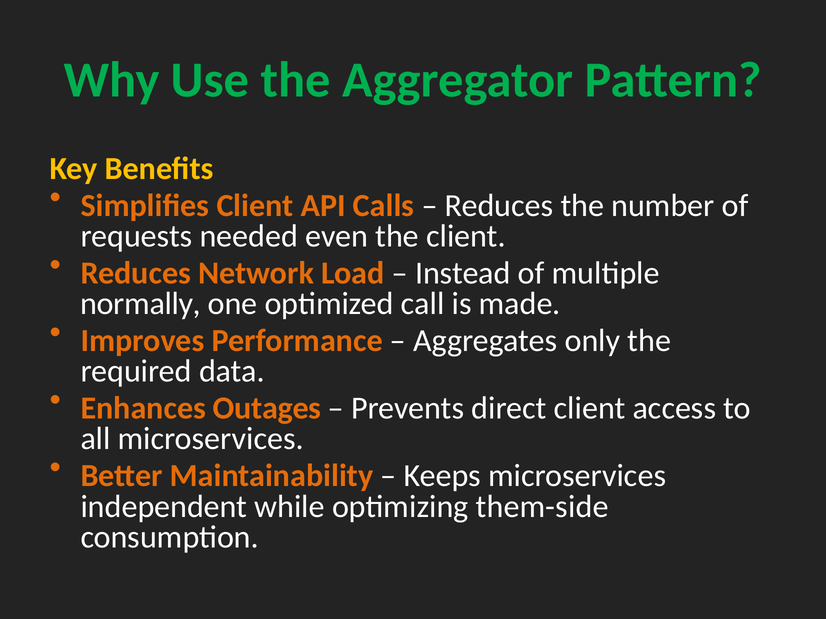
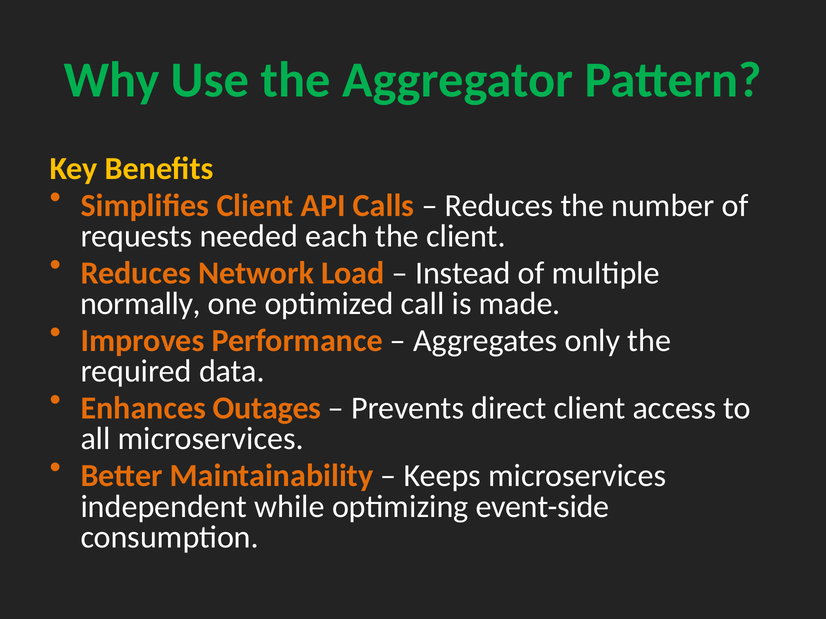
even: even -> each
them-side: them-side -> event-side
